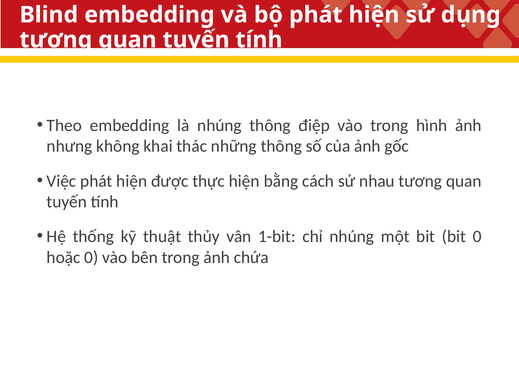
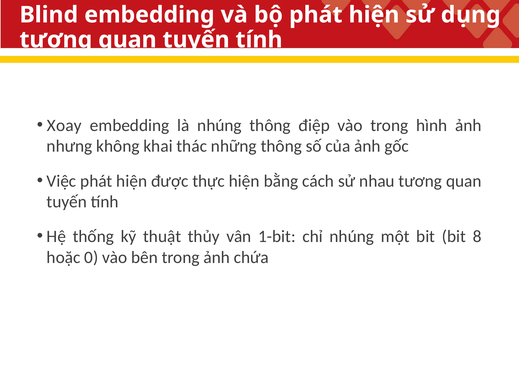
Theo: Theo -> Xoay
bit 0: 0 -> 8
